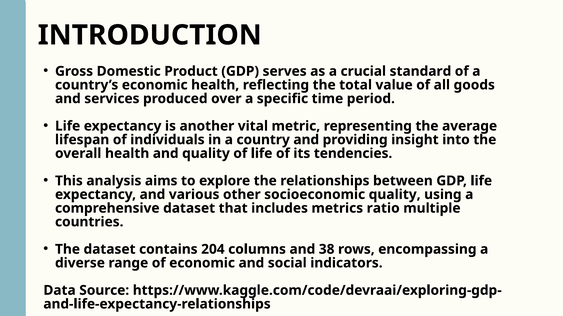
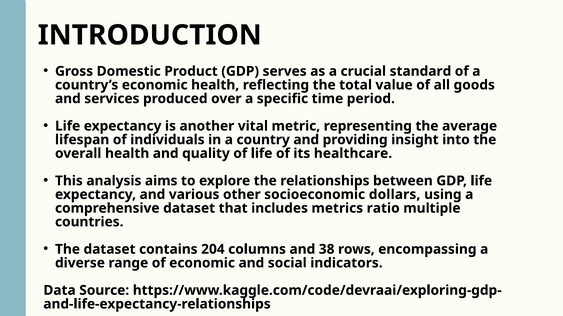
tendencies: tendencies -> healthcare
socioeconomic quality: quality -> dollars
